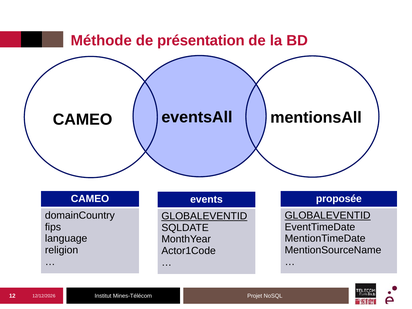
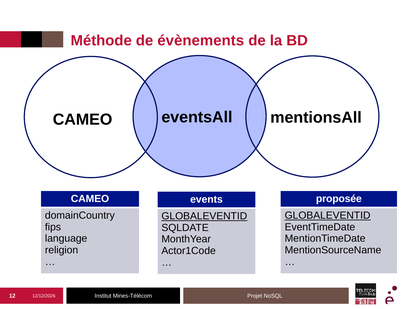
présentation: présentation -> évènements
